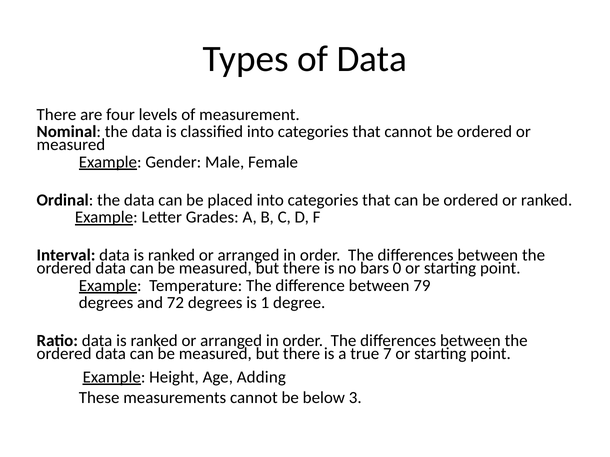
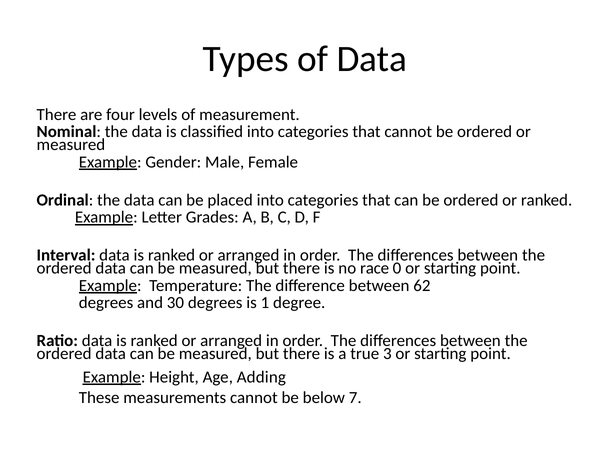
bars: bars -> race
79: 79 -> 62
72: 72 -> 30
7: 7 -> 3
3: 3 -> 7
